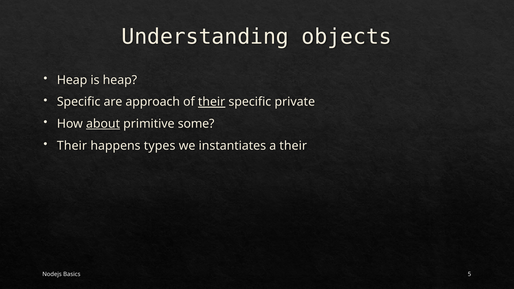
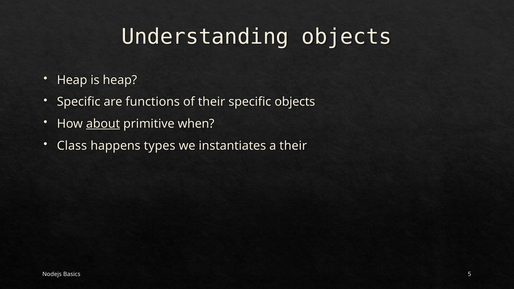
approach: approach -> functions
their at (212, 102) underline: present -> none
specific private: private -> objects
some: some -> when
Their at (72, 146): Their -> Class
